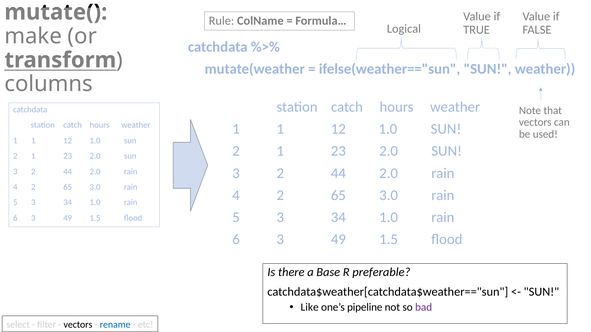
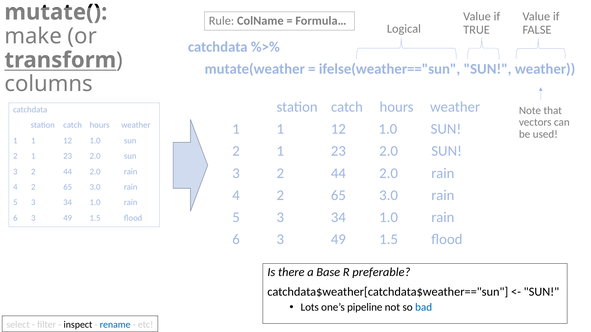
Like: Like -> Lots
bad colour: purple -> blue
vectors at (78, 325): vectors -> inspect
